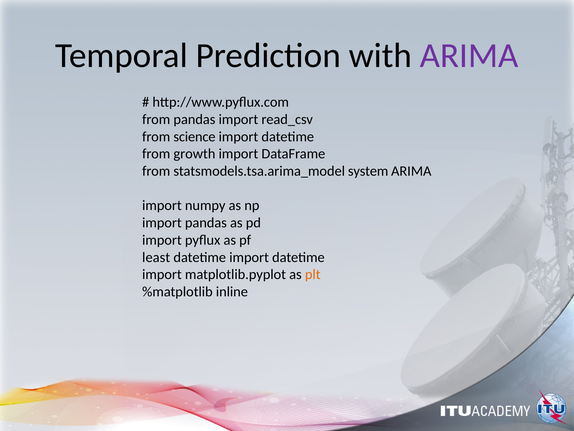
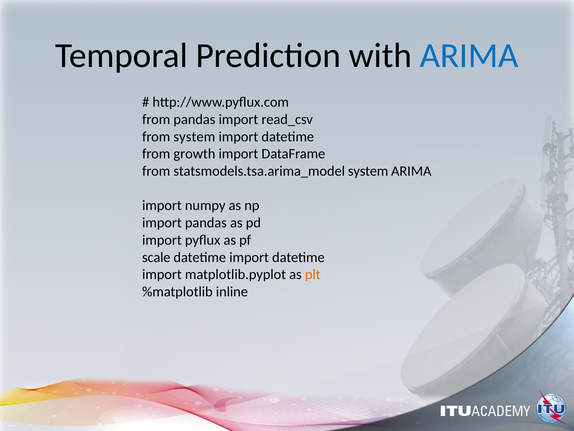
ARIMA at (469, 56) colour: purple -> blue
from science: science -> system
least: least -> scale
